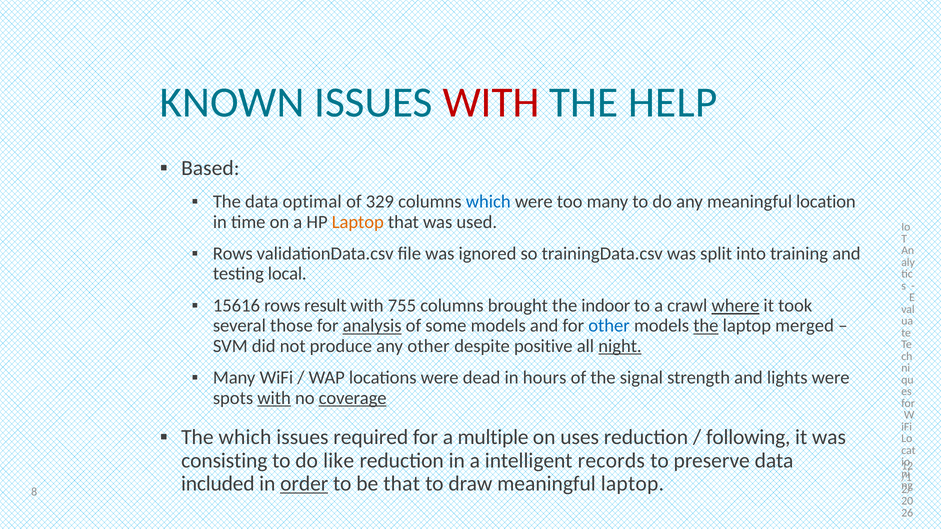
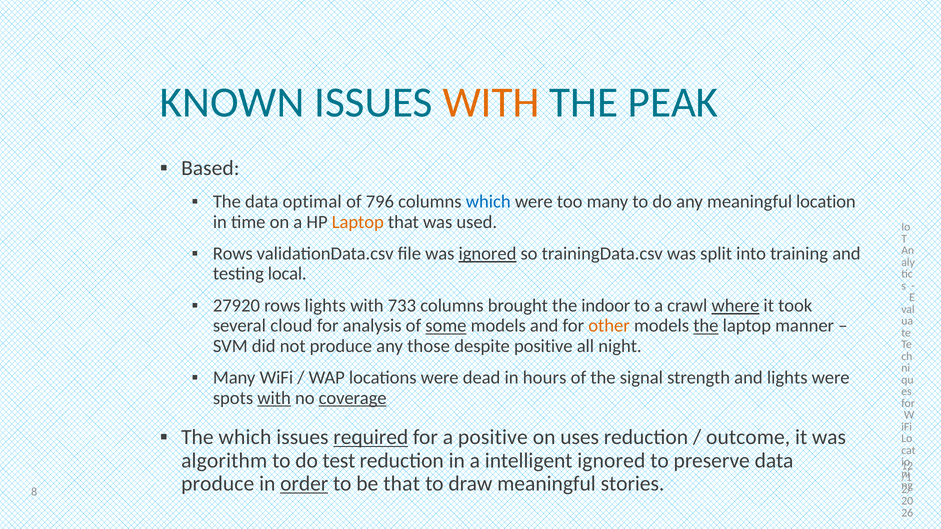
WITH at (491, 103) colour: red -> orange
HELP: HELP -> PEAK
329: 329 -> 796
ignored at (487, 254) underline: none -> present
15616: 15616 -> 27920
rows result: result -> lights
755: 755 -> 733
those: those -> cloud
analysis underline: present -> none
some underline: none -> present
other at (609, 326) colour: blue -> orange
merged: merged -> manner
any other: other -> those
night underline: present -> none
required underline: none -> present
a multiple: multiple -> positive
following: following -> outcome
consisting: consisting -> algorithm
like: like -> test
intelligent records: records -> ignored
included at (218, 484): included -> produce
meaningful laptop: laptop -> stories
